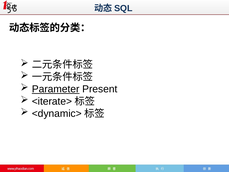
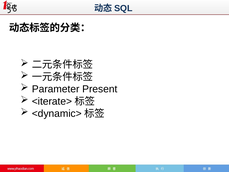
Parameter underline: present -> none
